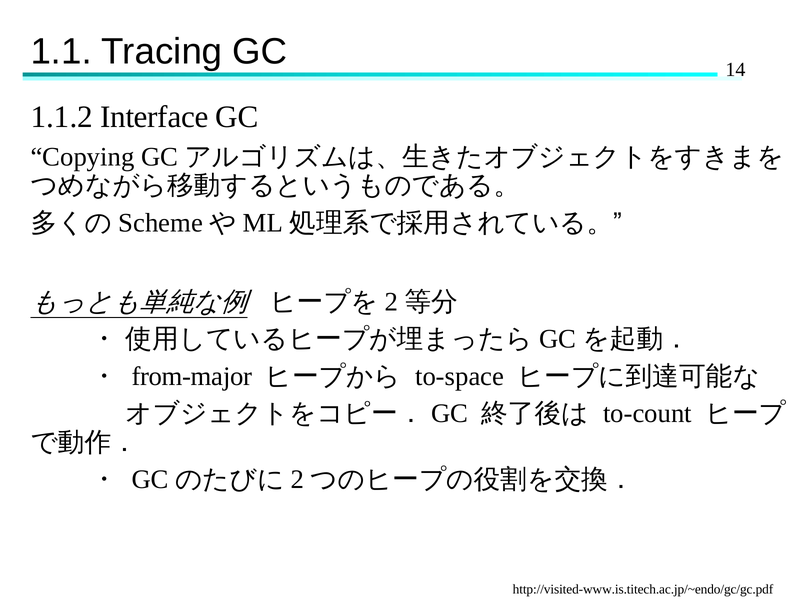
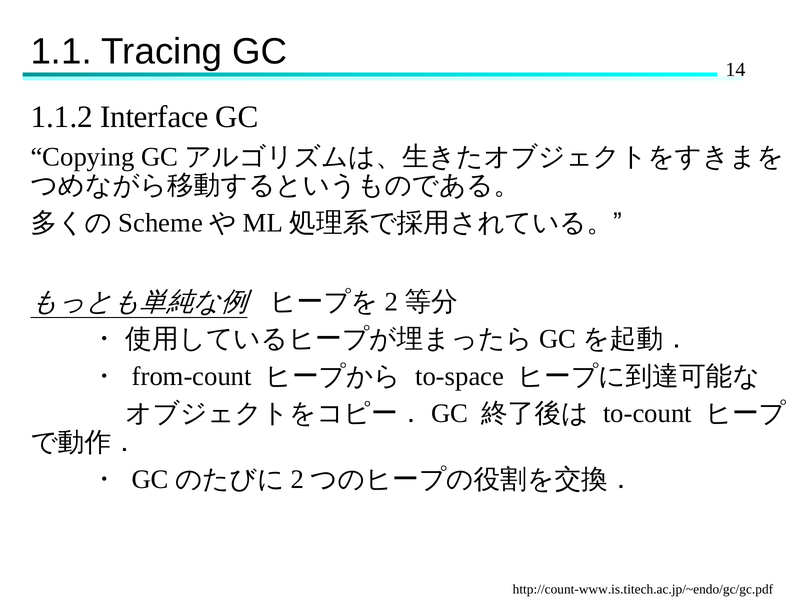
from-major: from-major -> from-count
http://visited-www.is.titech.ac.jp/~endo/gc/gc.pdf: http://visited-www.is.titech.ac.jp/~endo/gc/gc.pdf -> http://count-www.is.titech.ac.jp/~endo/gc/gc.pdf
